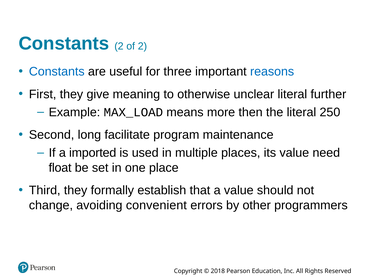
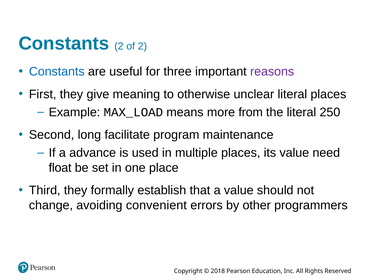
reasons colour: blue -> purple
literal further: further -> places
then: then -> from
imported: imported -> advance
